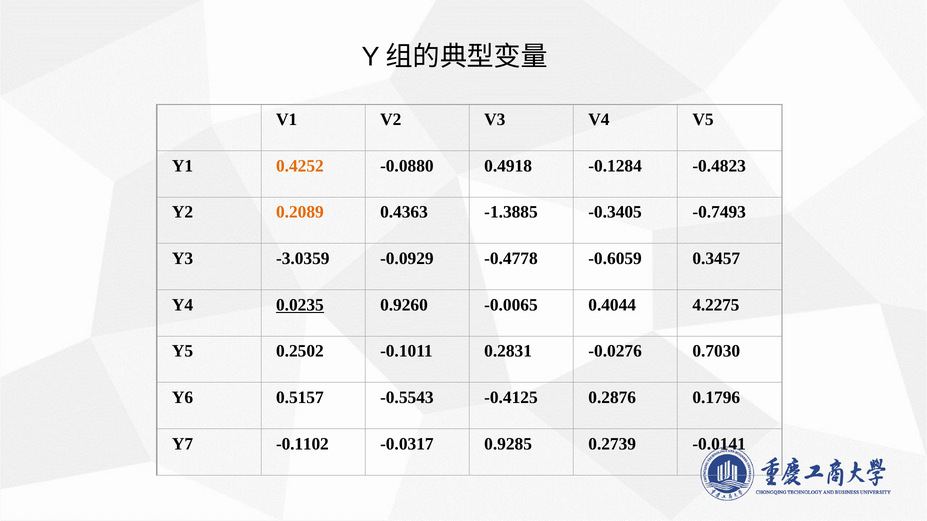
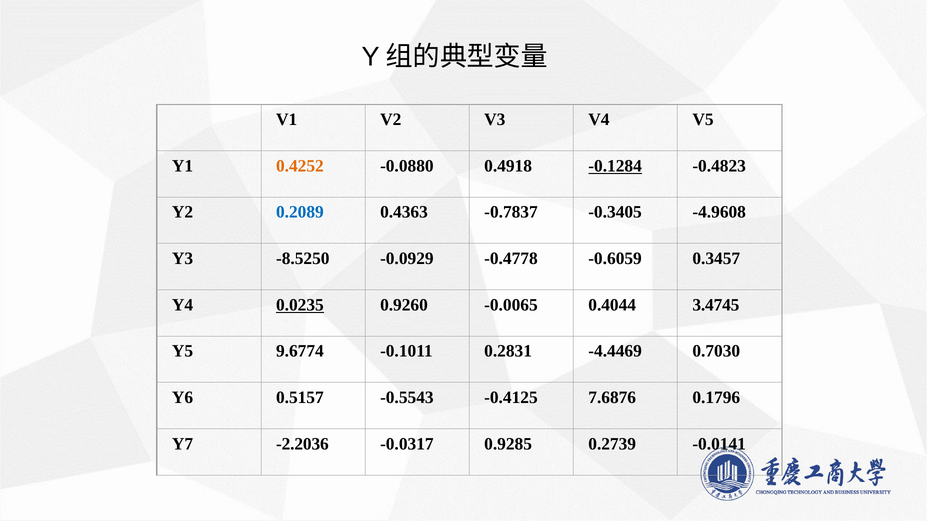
-0.1284 underline: none -> present
0.2089 colour: orange -> blue
-1.3885: -1.3885 -> -0.7837
-0.7493: -0.7493 -> -4.9608
-3.0359: -3.0359 -> -8.5250
4.2275: 4.2275 -> 3.4745
0.2502: 0.2502 -> 9.6774
-0.0276: -0.0276 -> -4.4469
0.2876: 0.2876 -> 7.6876
-0.1102: -0.1102 -> -2.2036
